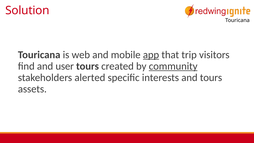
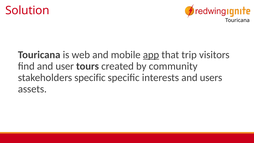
community underline: present -> none
stakeholders alerted: alerted -> specific
and tours: tours -> users
